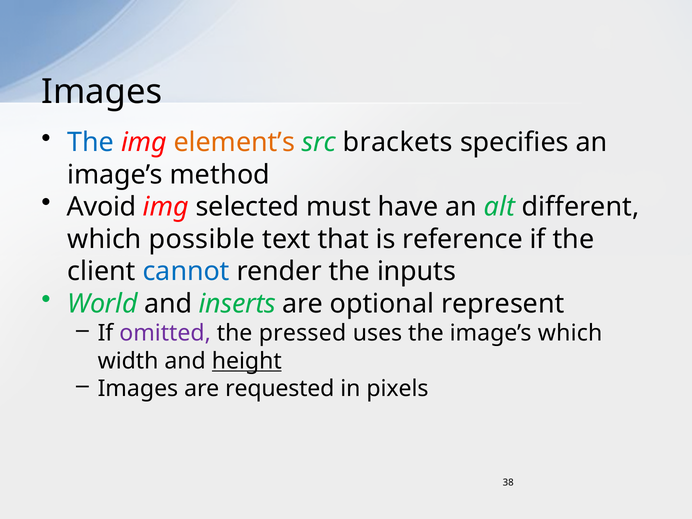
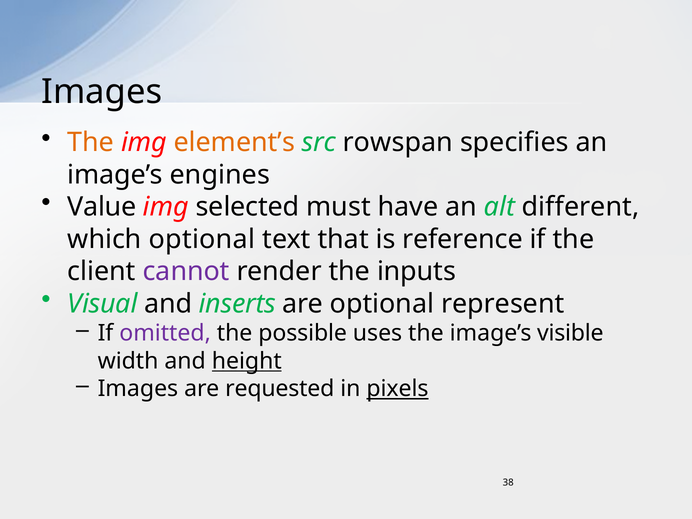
The at (91, 142) colour: blue -> orange
brackets: brackets -> rowspan
method: method -> engines
Avoid: Avoid -> Value
which possible: possible -> optional
cannot colour: blue -> purple
World: World -> Visual
pressed: pressed -> possible
image’s which: which -> visible
pixels underline: none -> present
